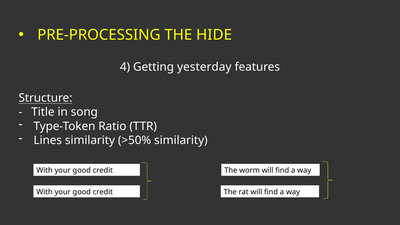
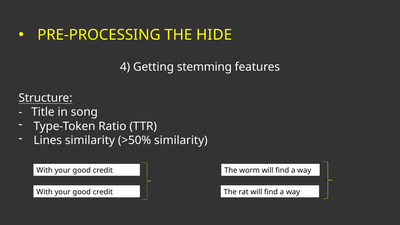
yesterday: yesterday -> stemming
